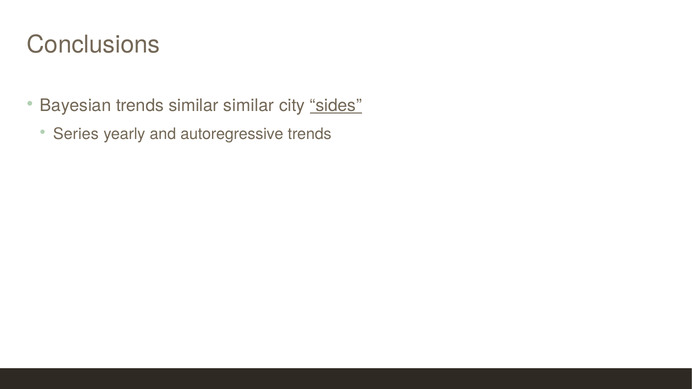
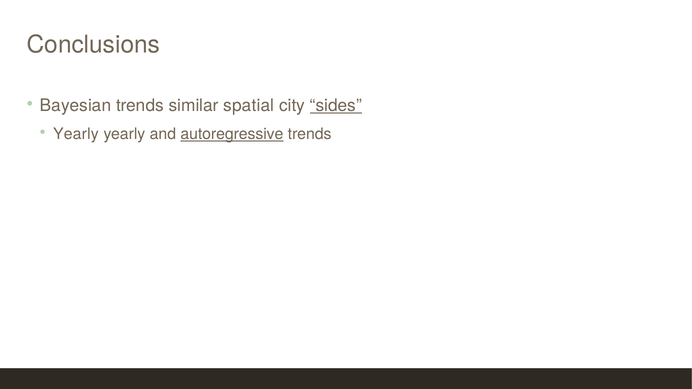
similar similar: similar -> spatial
Series at (76, 134): Series -> Yearly
autoregressive underline: none -> present
